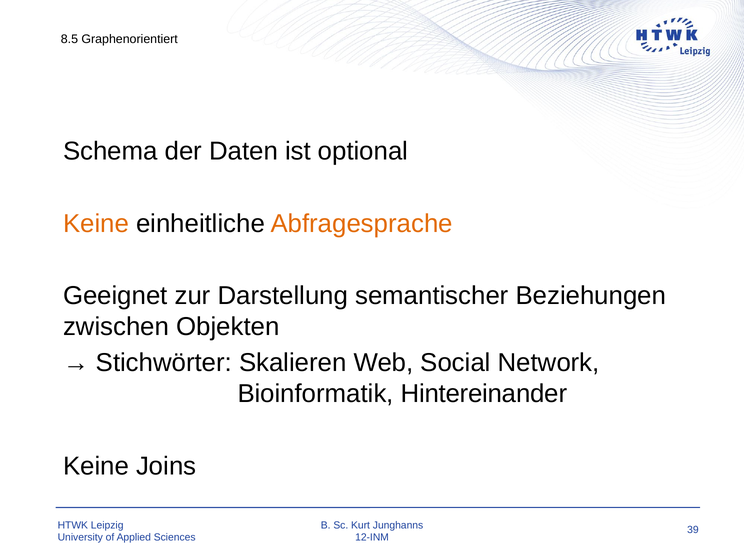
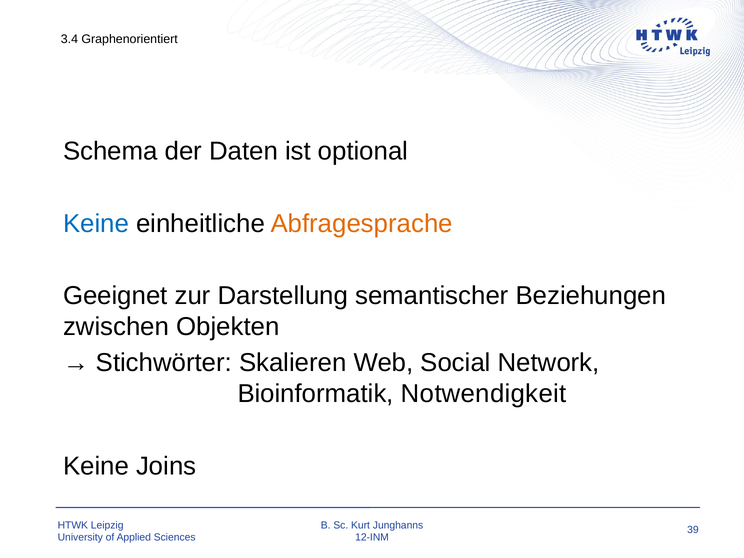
8.5: 8.5 -> 3.4
Keine at (96, 224) colour: orange -> blue
Hintereinander: Hintereinander -> Notwendigkeit
